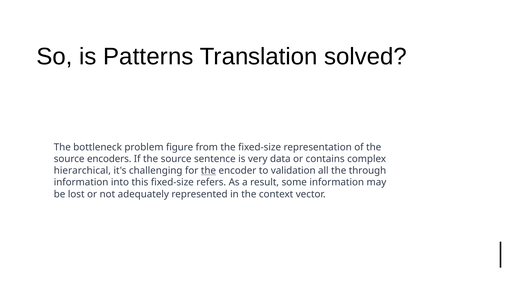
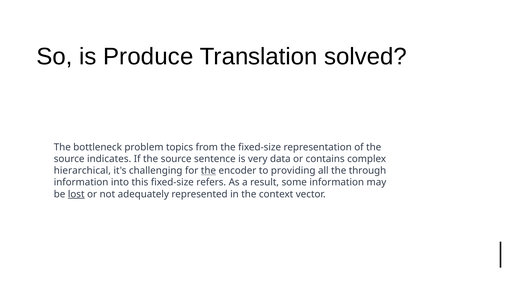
Patterns: Patterns -> Produce
figure: figure -> topics
encoders: encoders -> indicates
validation: validation -> providing
lost underline: none -> present
